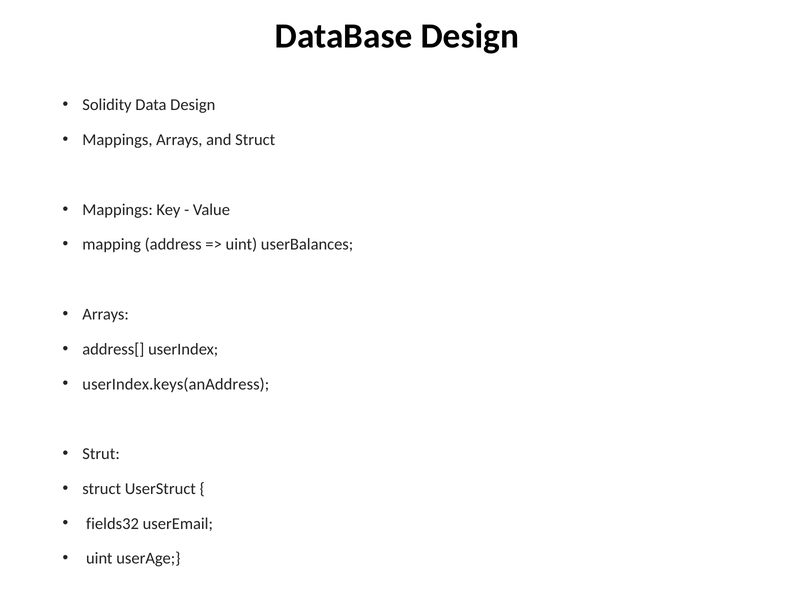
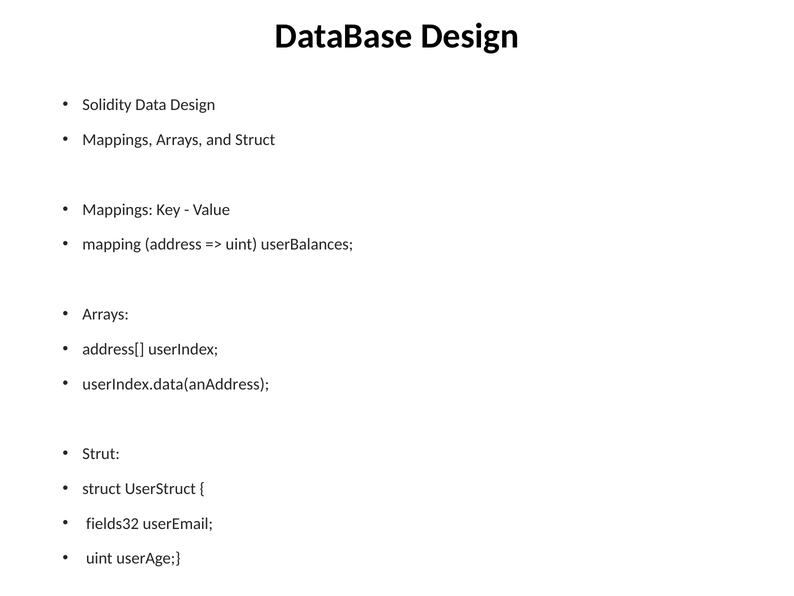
userIndex.keys(anAddress: userIndex.keys(anAddress -> userIndex.data(anAddress
